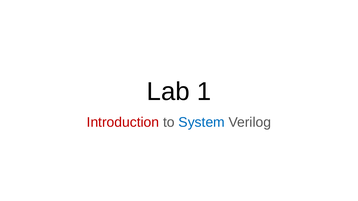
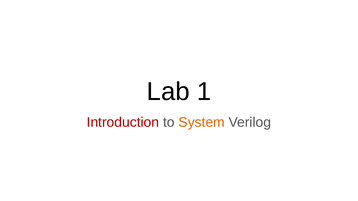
System colour: blue -> orange
